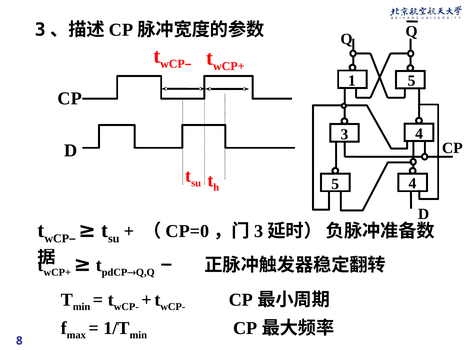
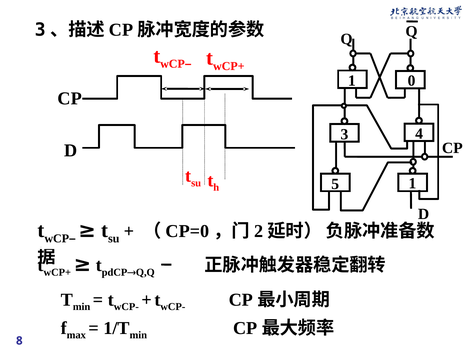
1 5: 5 -> 0
4 at (412, 183): 4 -> 1
3 at (259, 231): 3 -> 2
